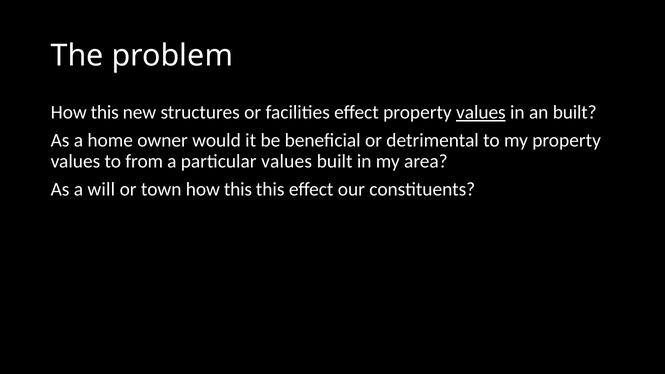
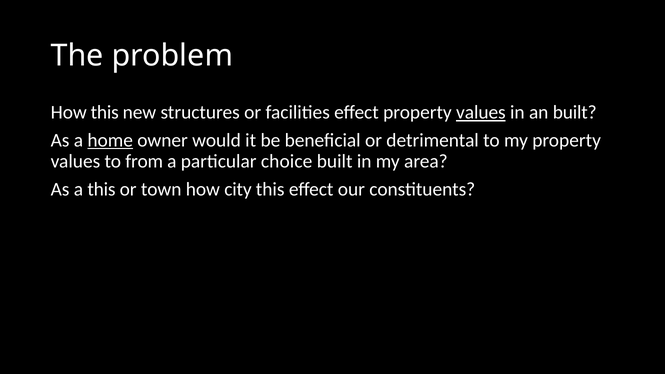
home underline: none -> present
particular values: values -> choice
a will: will -> this
town how this: this -> city
